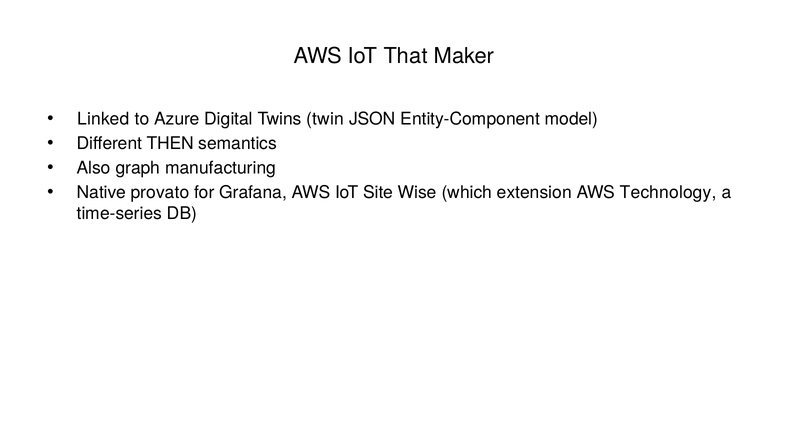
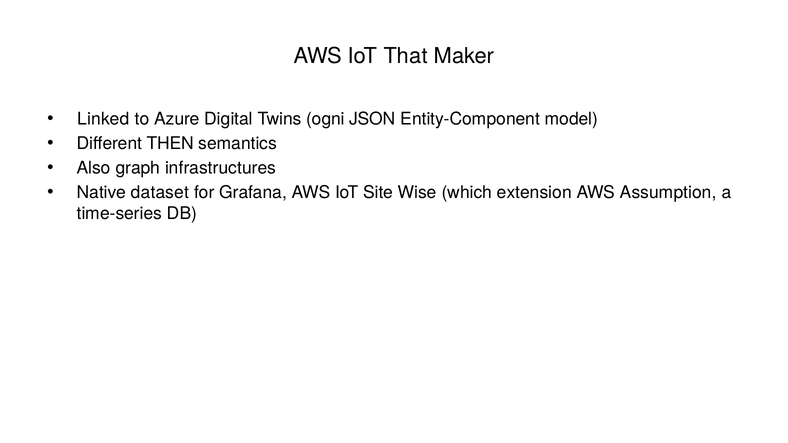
twin: twin -> ogni
manufacturing: manufacturing -> infrastructures
provato: provato -> dataset
Technology: Technology -> Assumption
